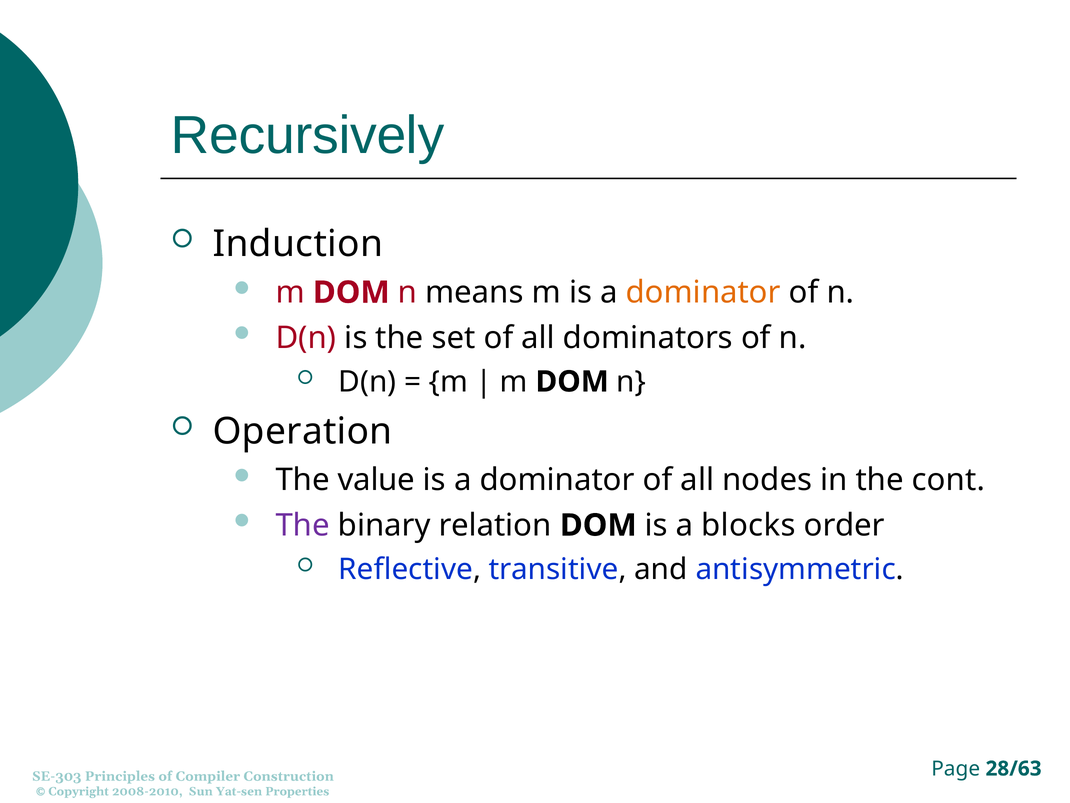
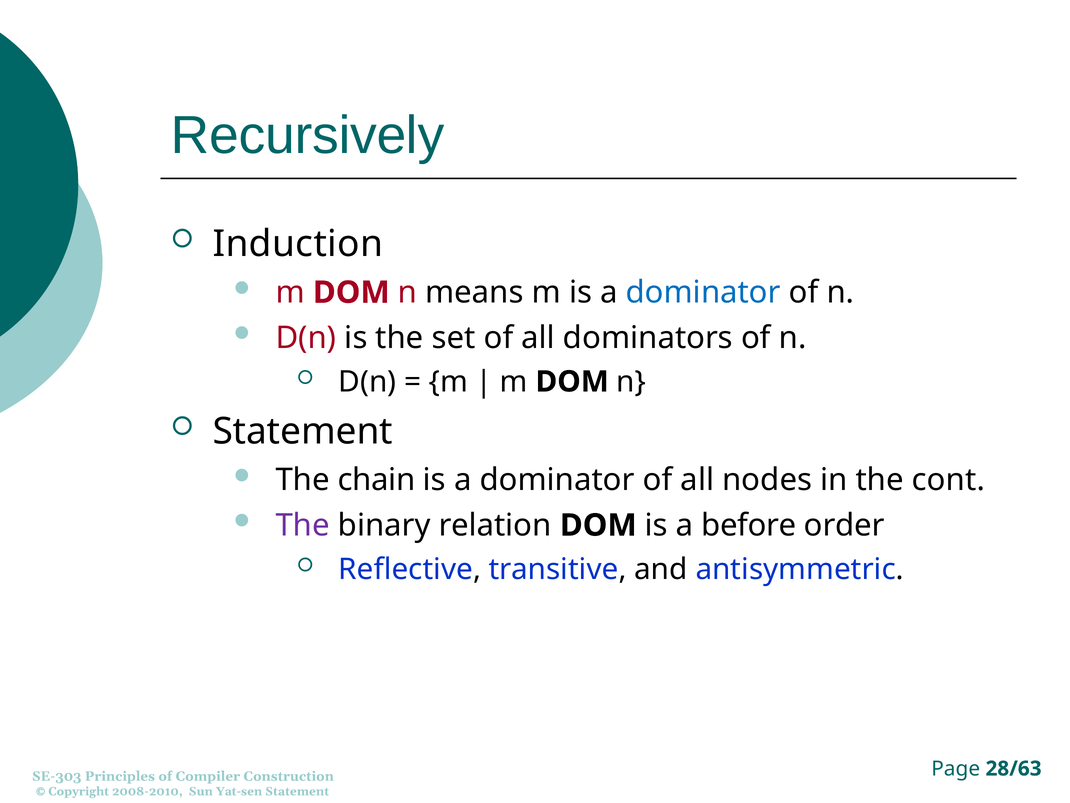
dominator at (703, 292) colour: orange -> blue
Operation at (303, 431): Operation -> Statement
value: value -> chain
blocks: blocks -> before
Yat-sen Properties: Properties -> Statement
